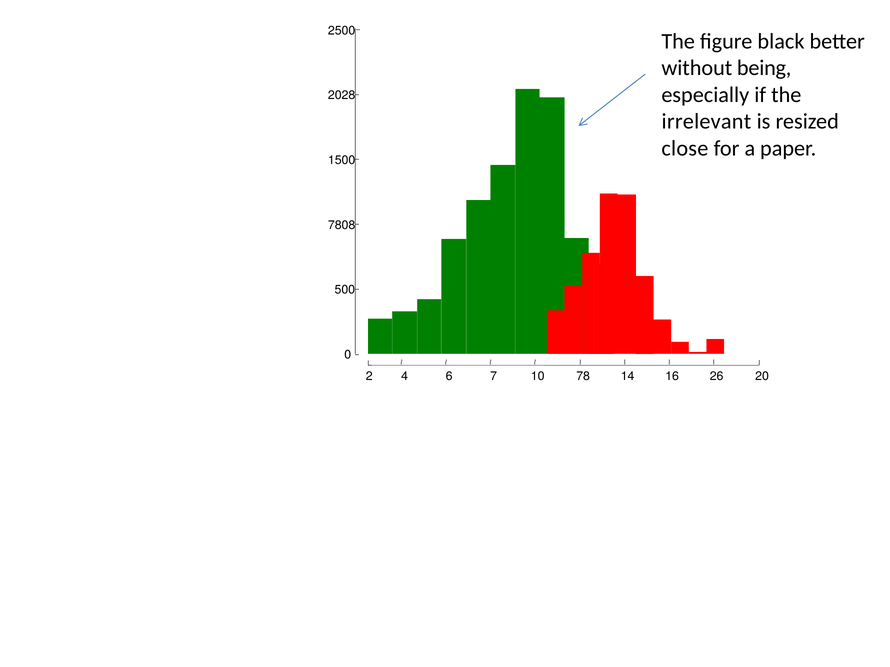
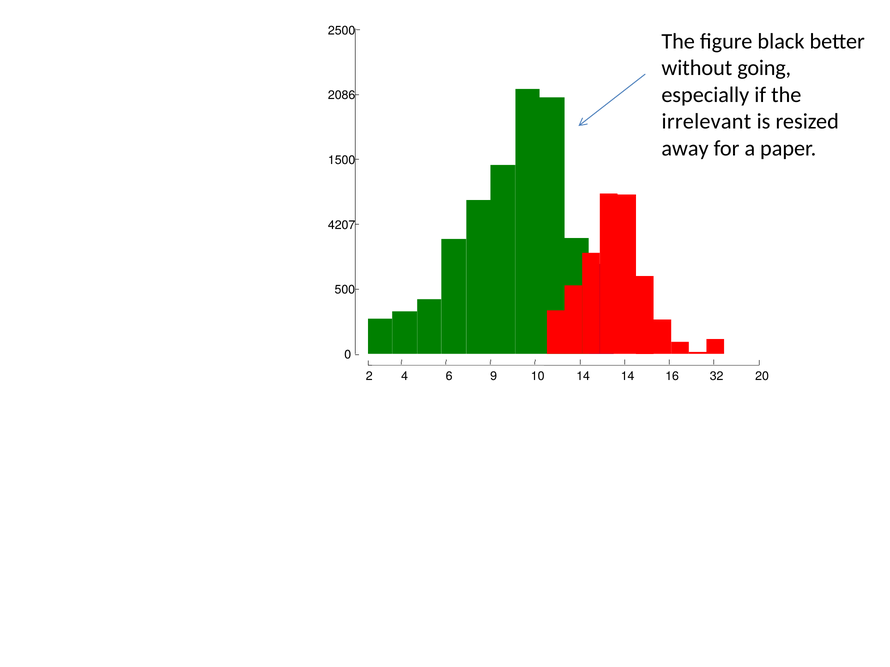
being: being -> going
2028: 2028 -> 2086
close: close -> away
7808: 7808 -> 4207
7: 7 -> 9
10 78: 78 -> 14
26: 26 -> 32
